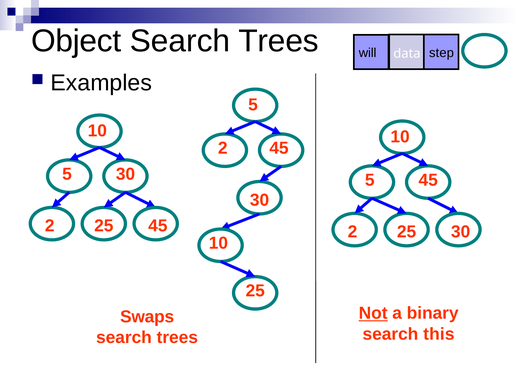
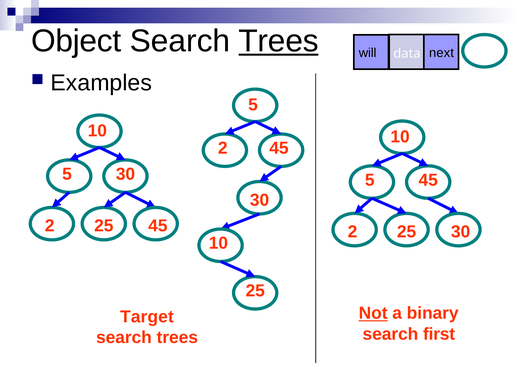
Trees at (279, 41) underline: none -> present
step: step -> next
Swaps: Swaps -> Target
this: this -> first
